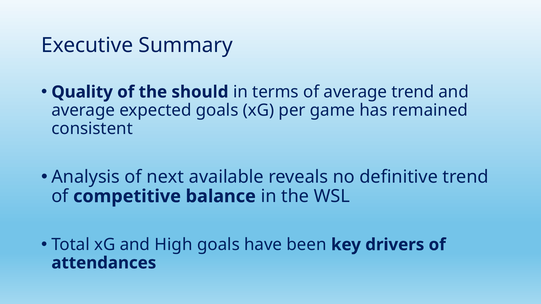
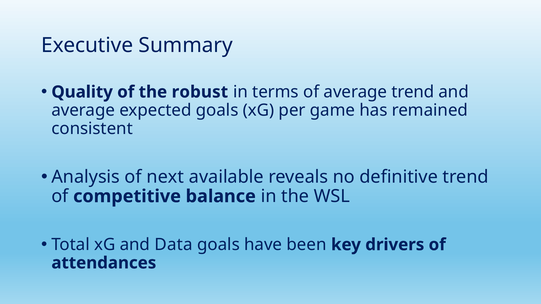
should: should -> robust
High: High -> Data
